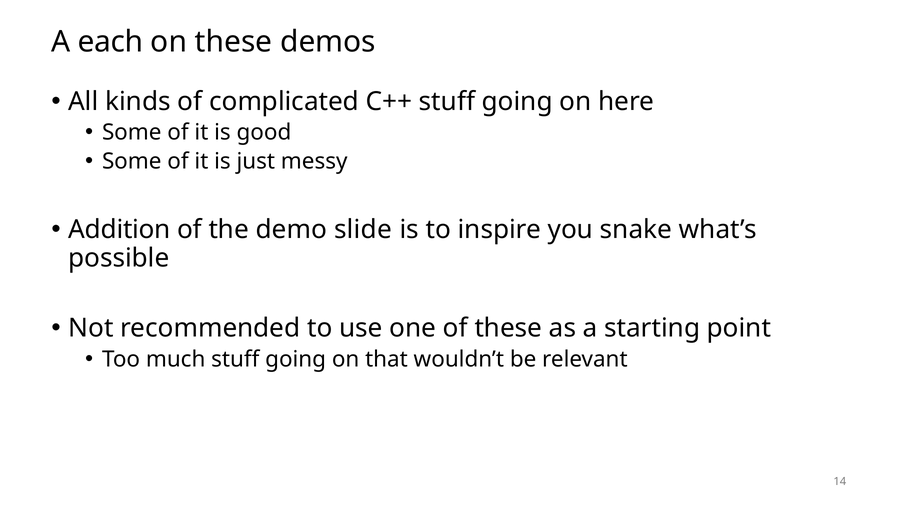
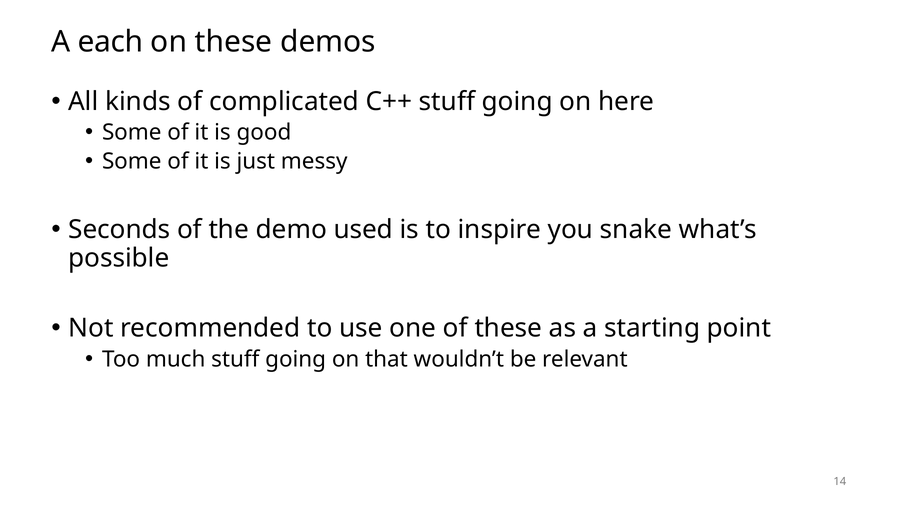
Addition: Addition -> Seconds
slide: slide -> used
